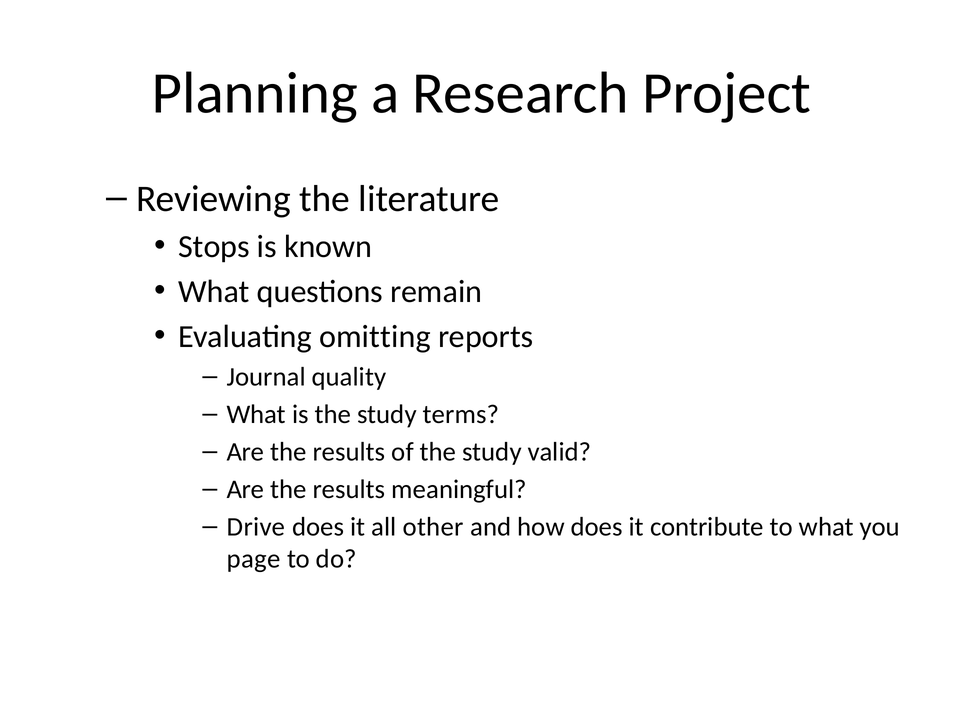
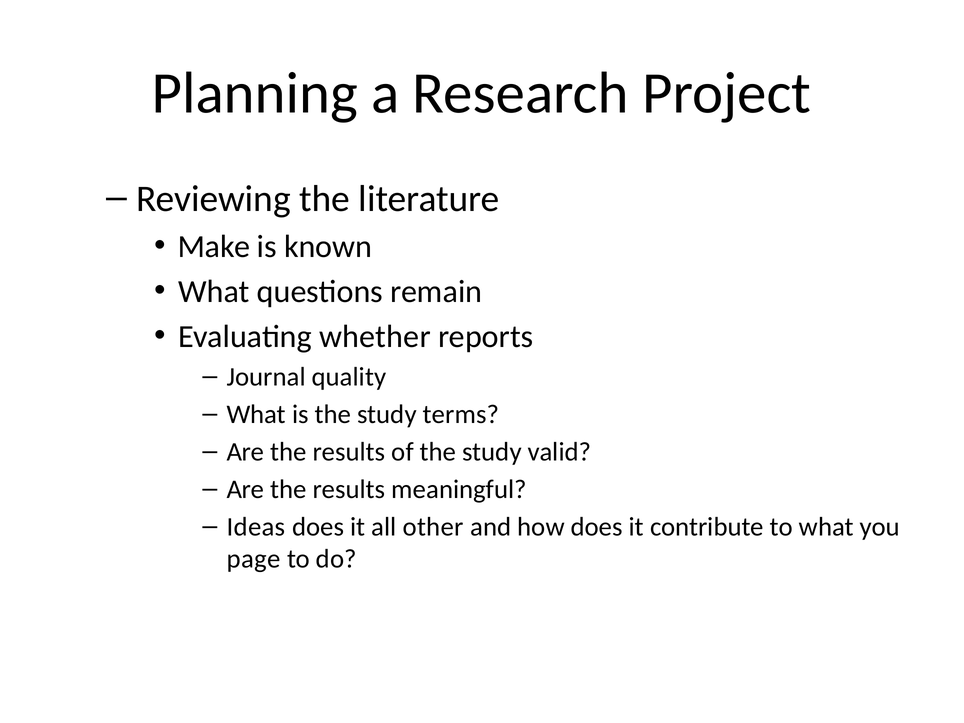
Stops: Stops -> Make
omitting: omitting -> whether
Drive: Drive -> Ideas
